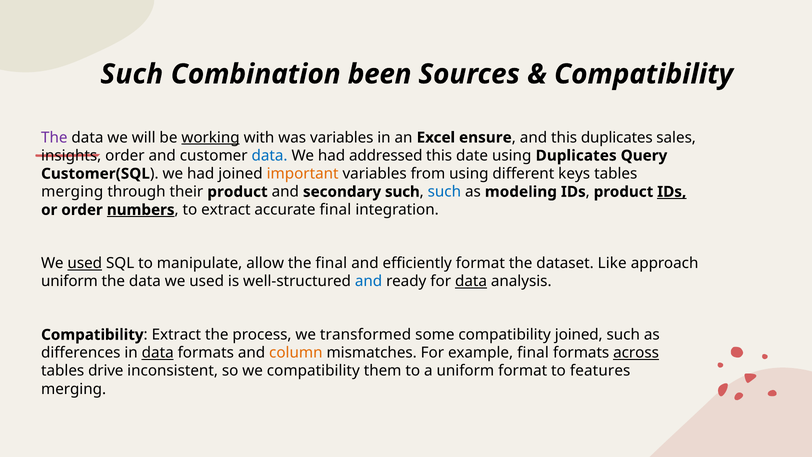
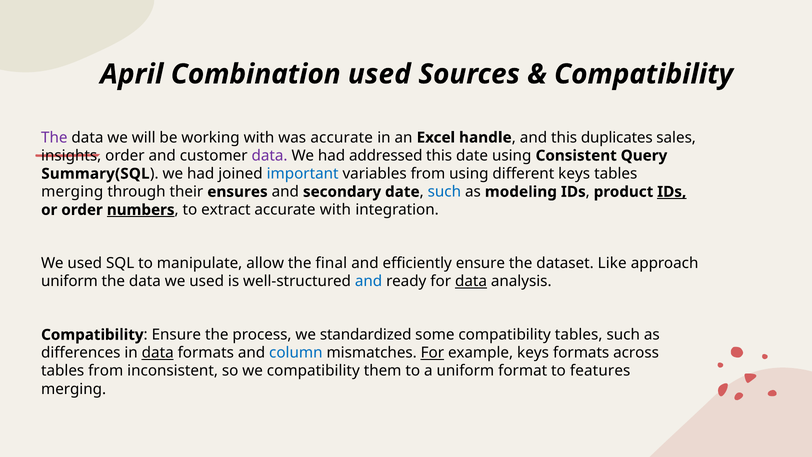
Such at (132, 74): Such -> April
Combination been: been -> used
working underline: present -> none
was variables: variables -> accurate
ensure: ensure -> handle
data at (270, 156) colour: blue -> purple
using Duplicates: Duplicates -> Consistent
Customer(SQL: Customer(SQL -> Summary(SQL
important colour: orange -> blue
their product: product -> ensures
secondary such: such -> date
accurate final: final -> with
used at (85, 263) underline: present -> none
efficiently format: format -> ensure
Extract at (176, 335): Extract -> Ensure
transformed: transformed -> standardized
compatibility joined: joined -> tables
column colour: orange -> blue
For at (432, 353) underline: none -> present
example final: final -> keys
across underline: present -> none
tables drive: drive -> from
